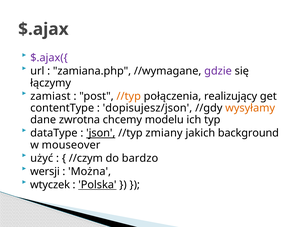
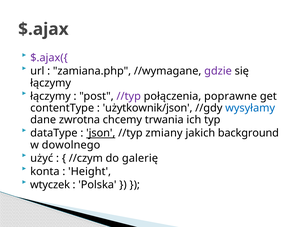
zamiast at (50, 96): zamiast -> łączymy
//typ at (129, 96) colour: orange -> purple
realizujący: realizujący -> poprawne
dopisujesz/json: dopisujesz/json -> użytkownik/json
wysyłamy colour: orange -> blue
modelu: modelu -> trwania
mouseover: mouseover -> dowolnego
bardzo: bardzo -> galerię
wersji: wersji -> konta
Można: Można -> Height
Polska underline: present -> none
